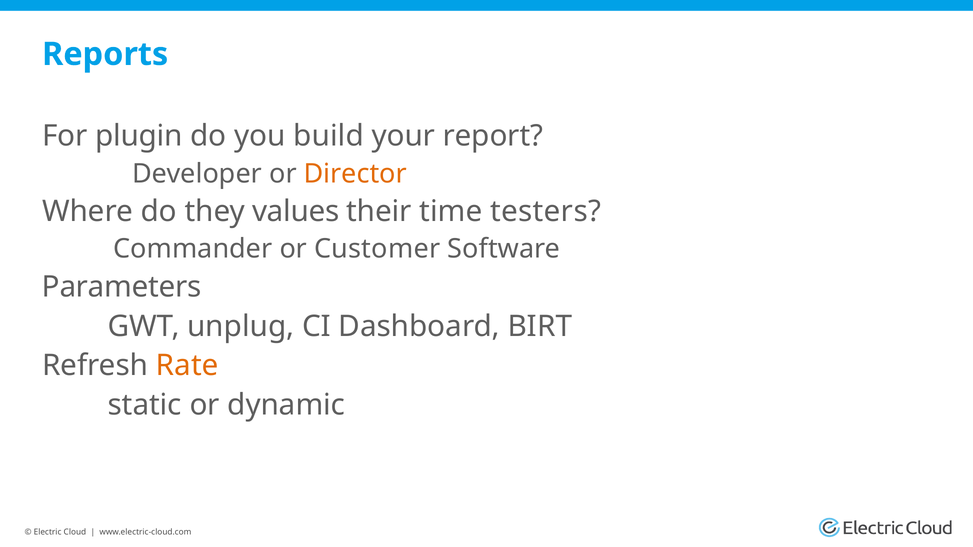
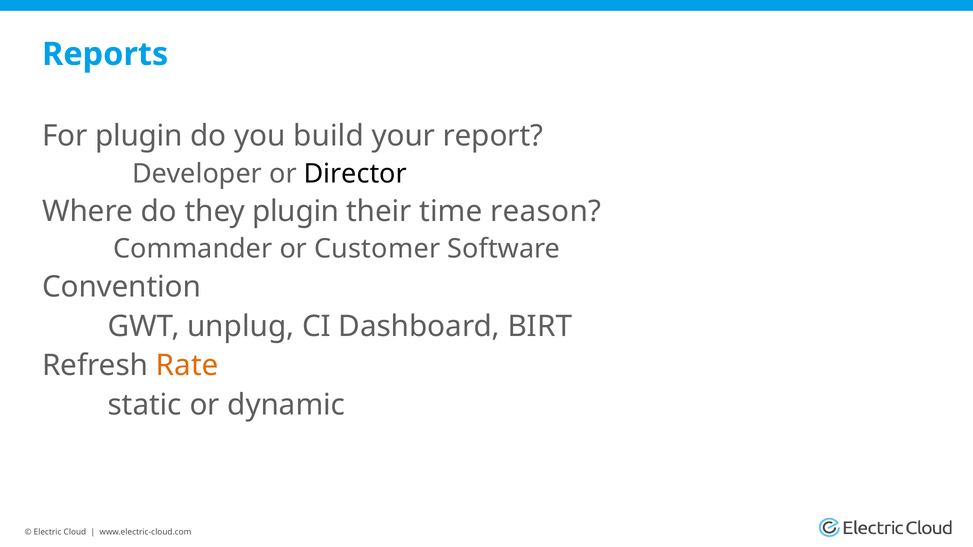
Director colour: orange -> black
they values: values -> plugin
testers: testers -> reason
Parameters: Parameters -> Convention
